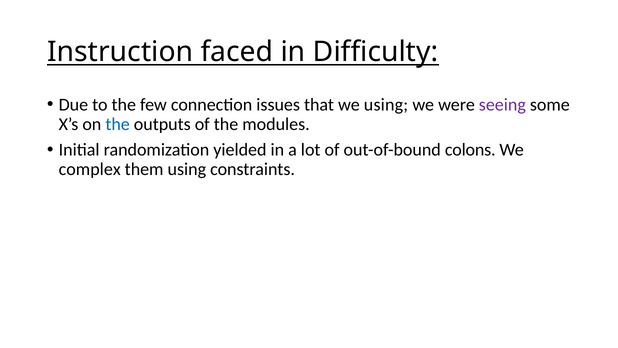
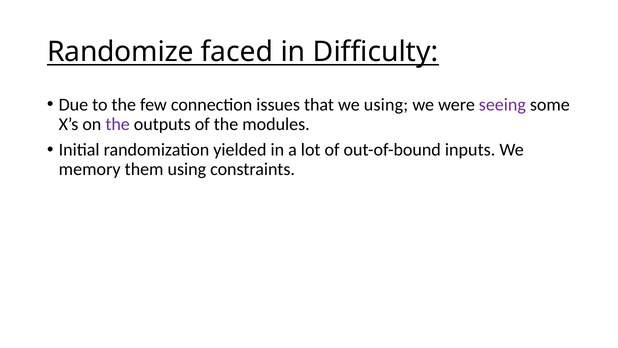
Instruction: Instruction -> Randomize
the at (118, 124) colour: blue -> purple
colons: colons -> inputs
complex: complex -> memory
